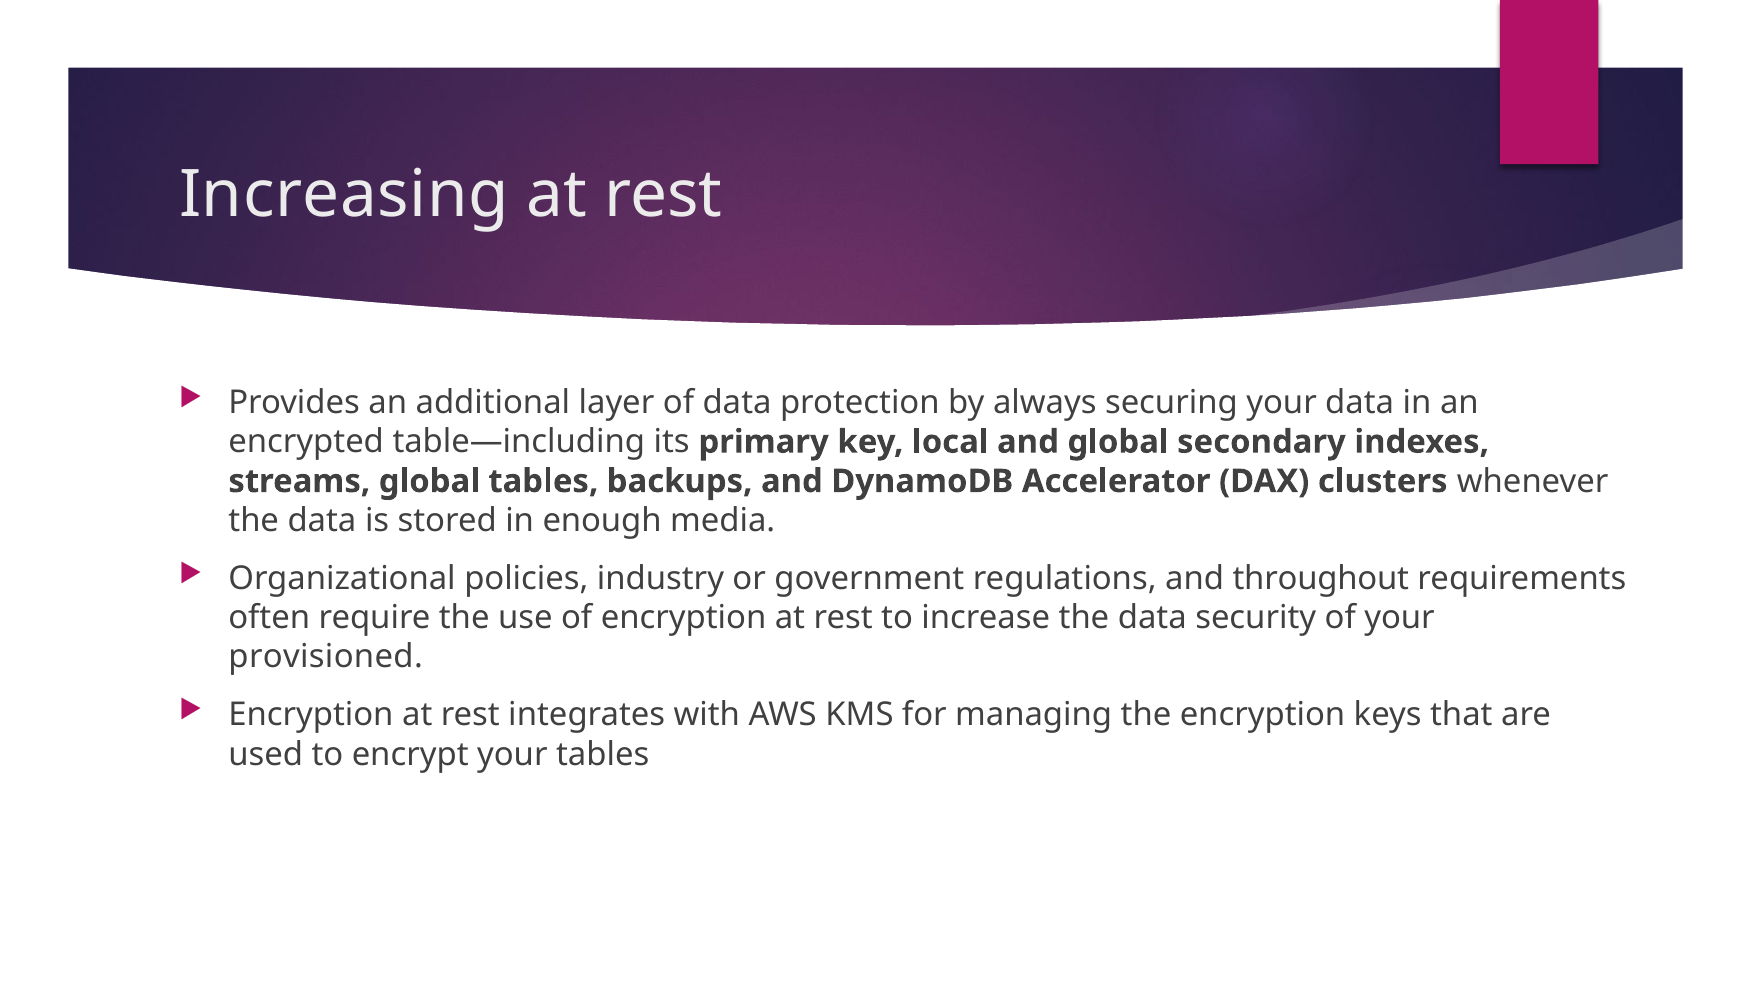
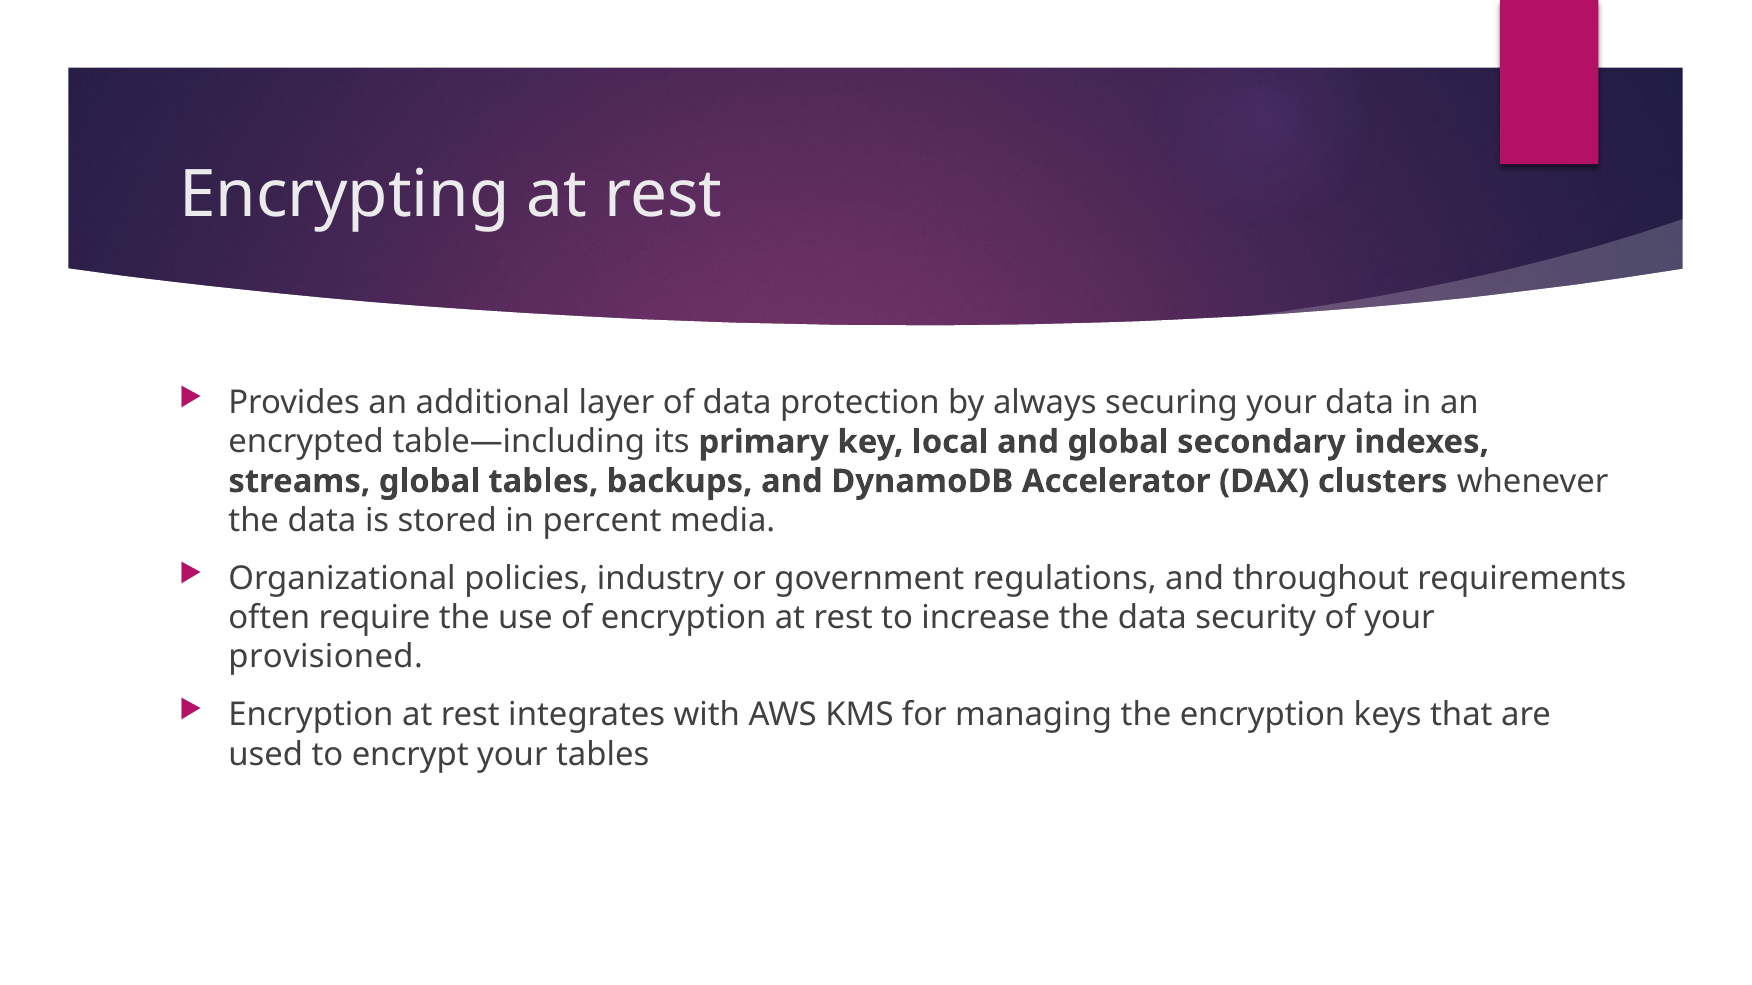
Increasing: Increasing -> Encrypting
enough: enough -> percent
